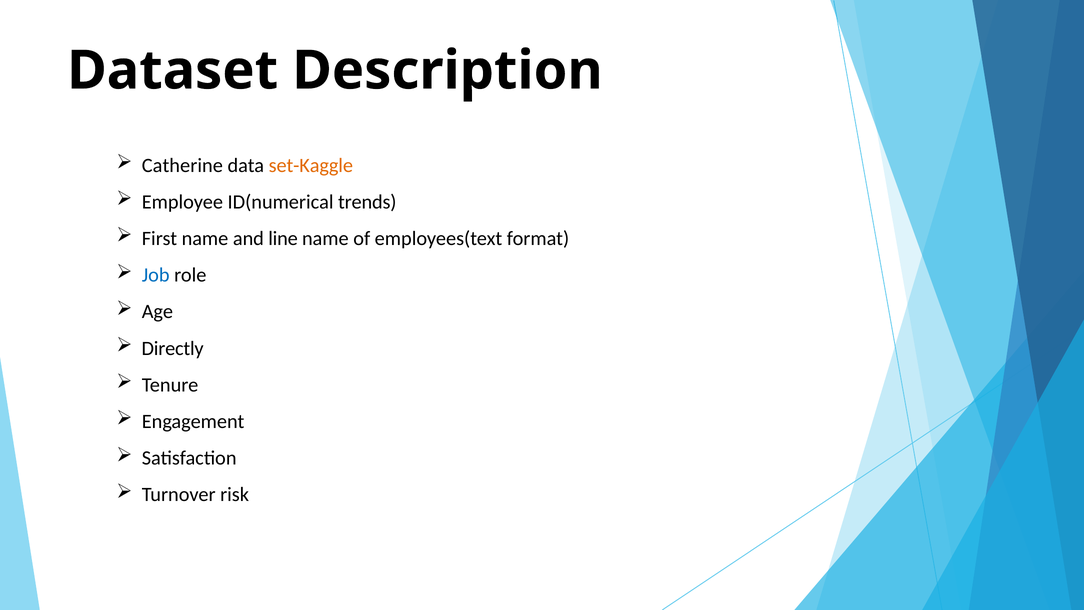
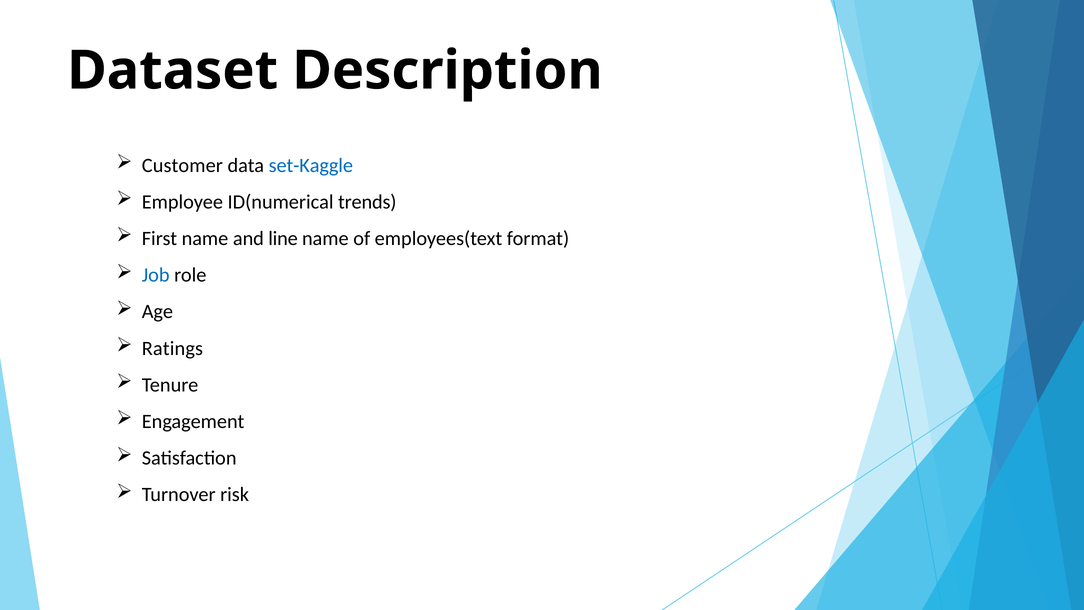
Catherine: Catherine -> Customer
set-Kaggle colour: orange -> blue
Directly: Directly -> Ratings
